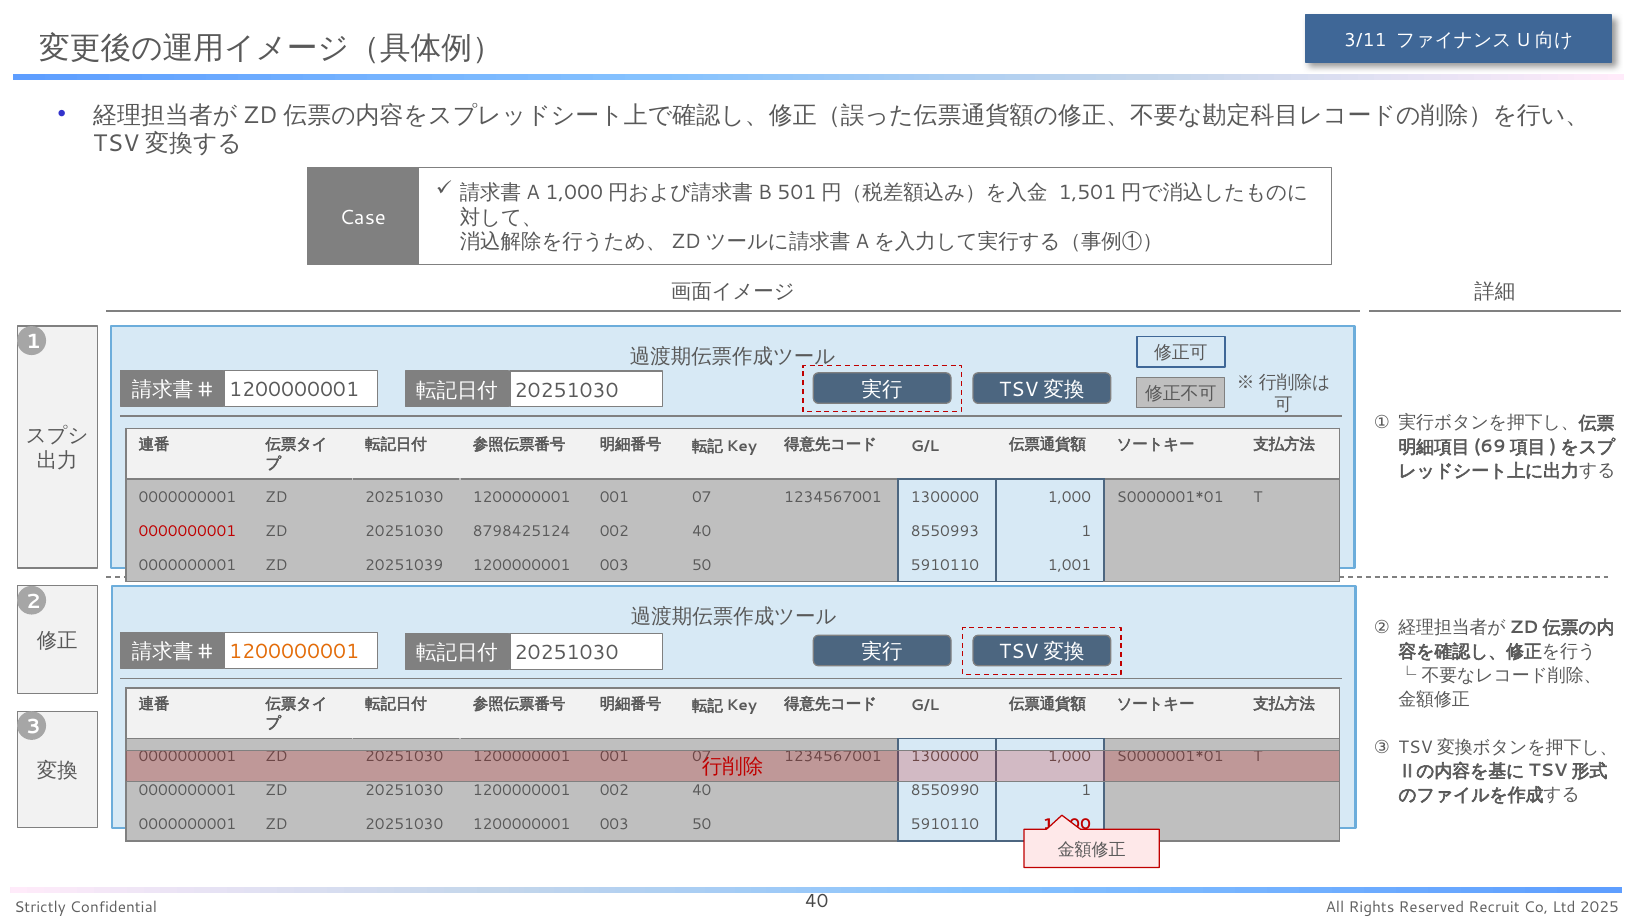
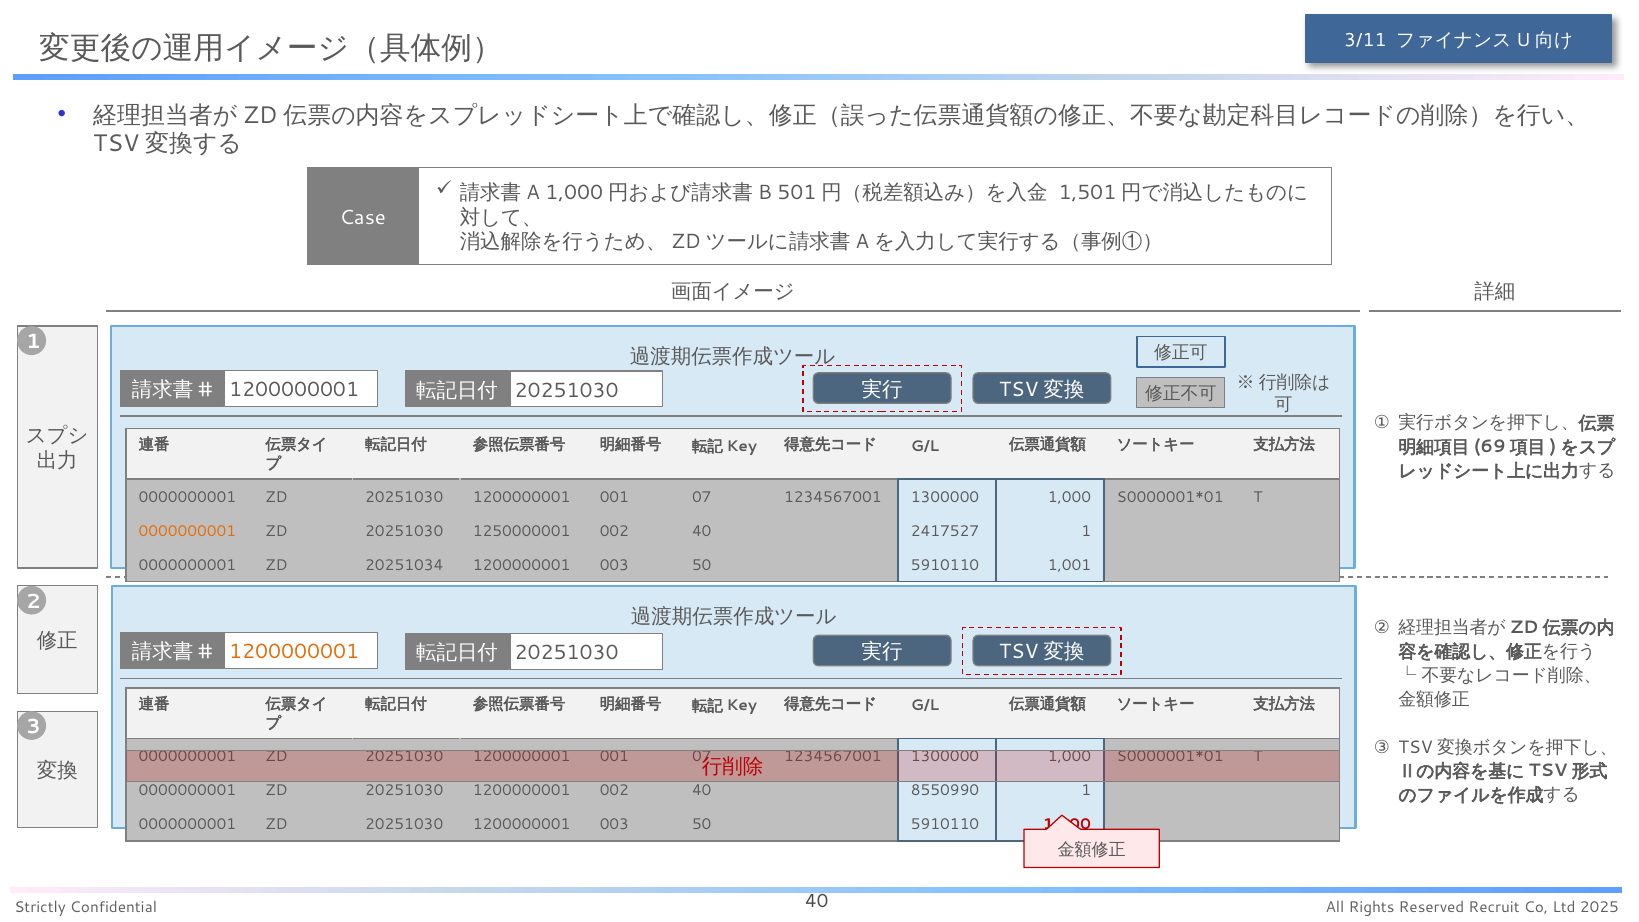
0000000001 at (187, 531) colour: red -> orange
8798425124: 8798425124 -> 1250000001
8550993: 8550993 -> 2417527
20251039: 20251039 -> 20251034
